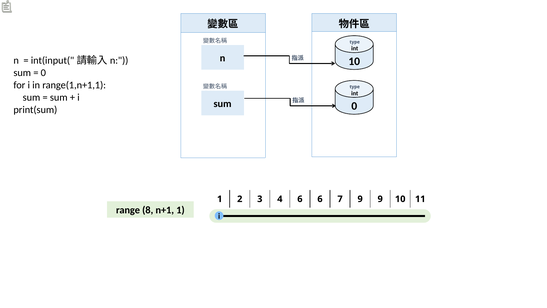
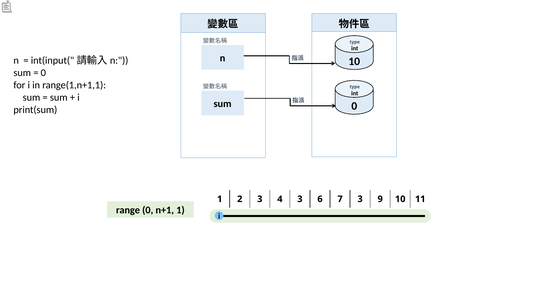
4 6: 6 -> 3
7 9: 9 -> 3
range 8: 8 -> 0
